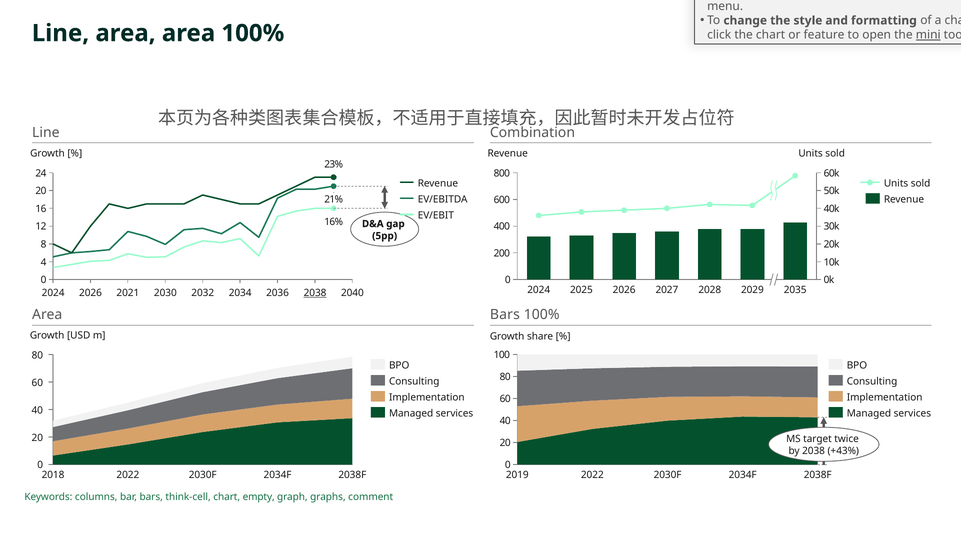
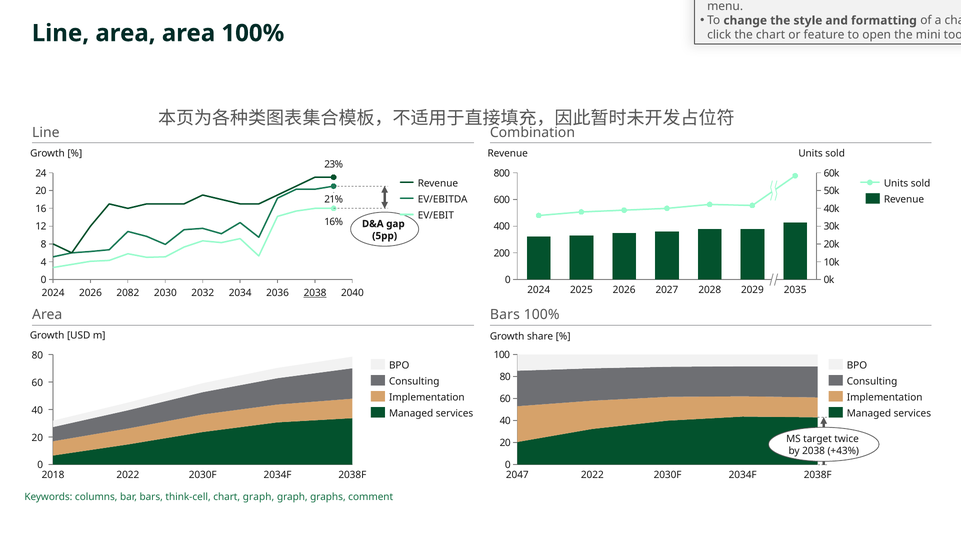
mini underline: present -> none
2021: 2021 -> 2082
2019: 2019 -> 2047
chart empty: empty -> graph
